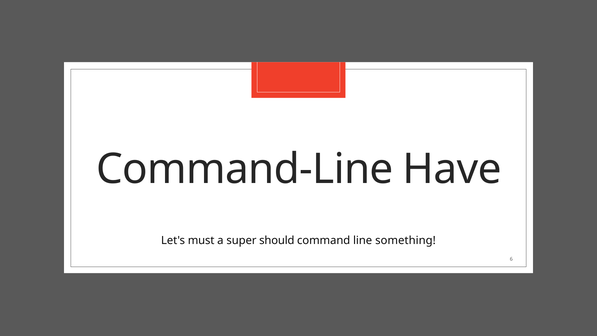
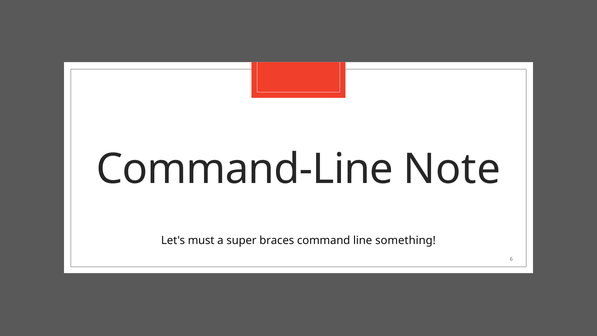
Have: Have -> Note
should: should -> braces
